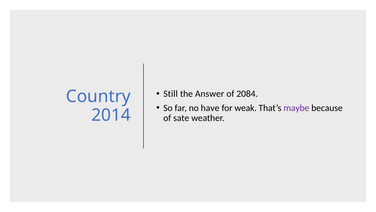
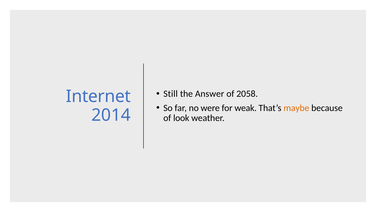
2084: 2084 -> 2058
Country: Country -> Internet
have: have -> were
maybe colour: purple -> orange
sate: sate -> look
